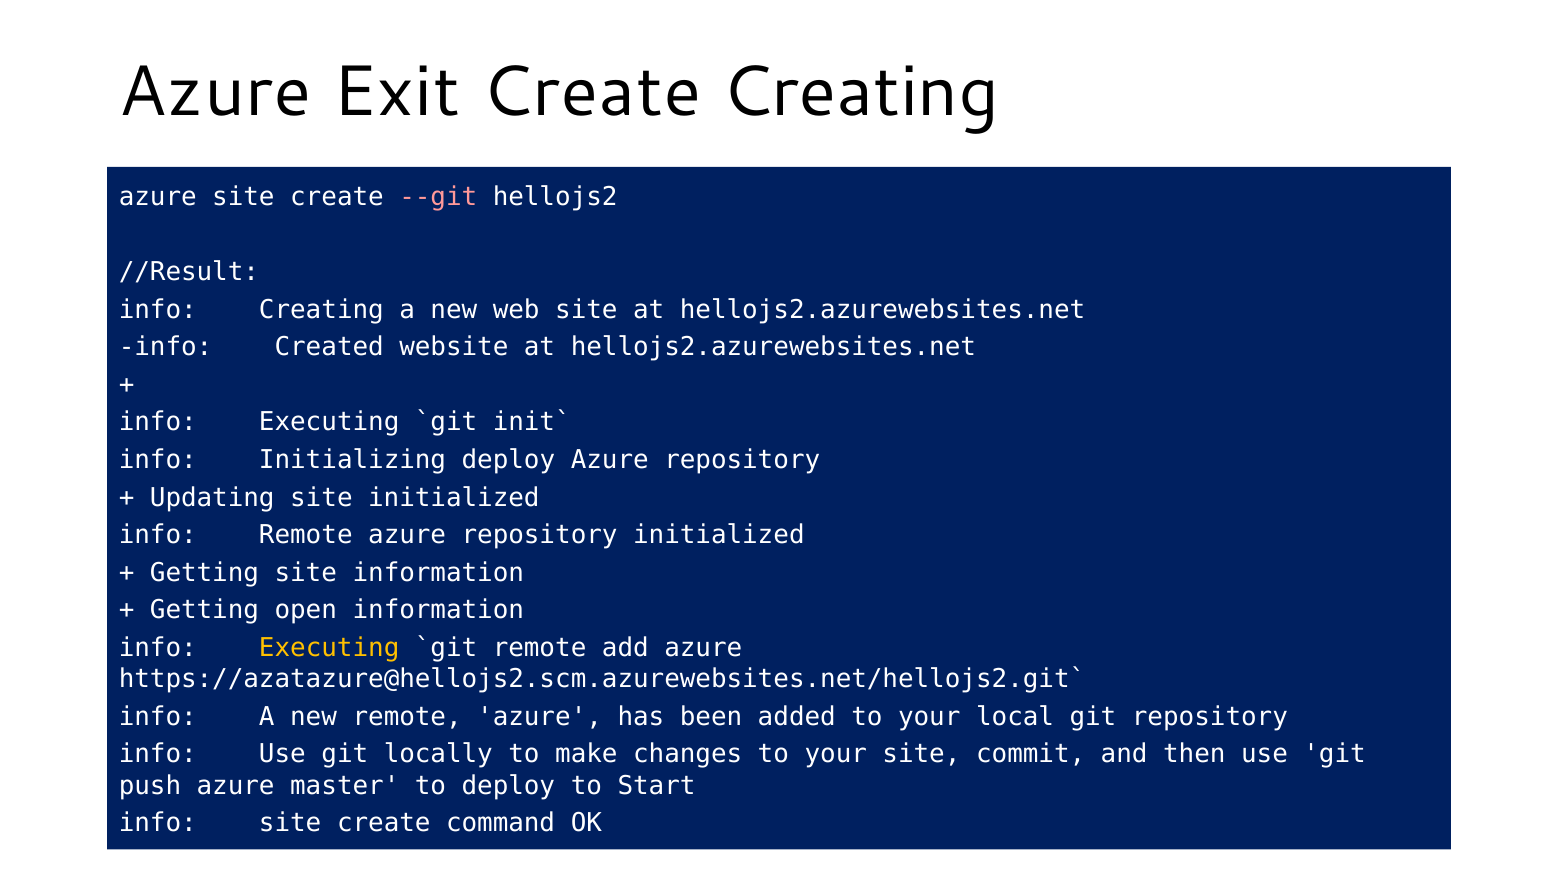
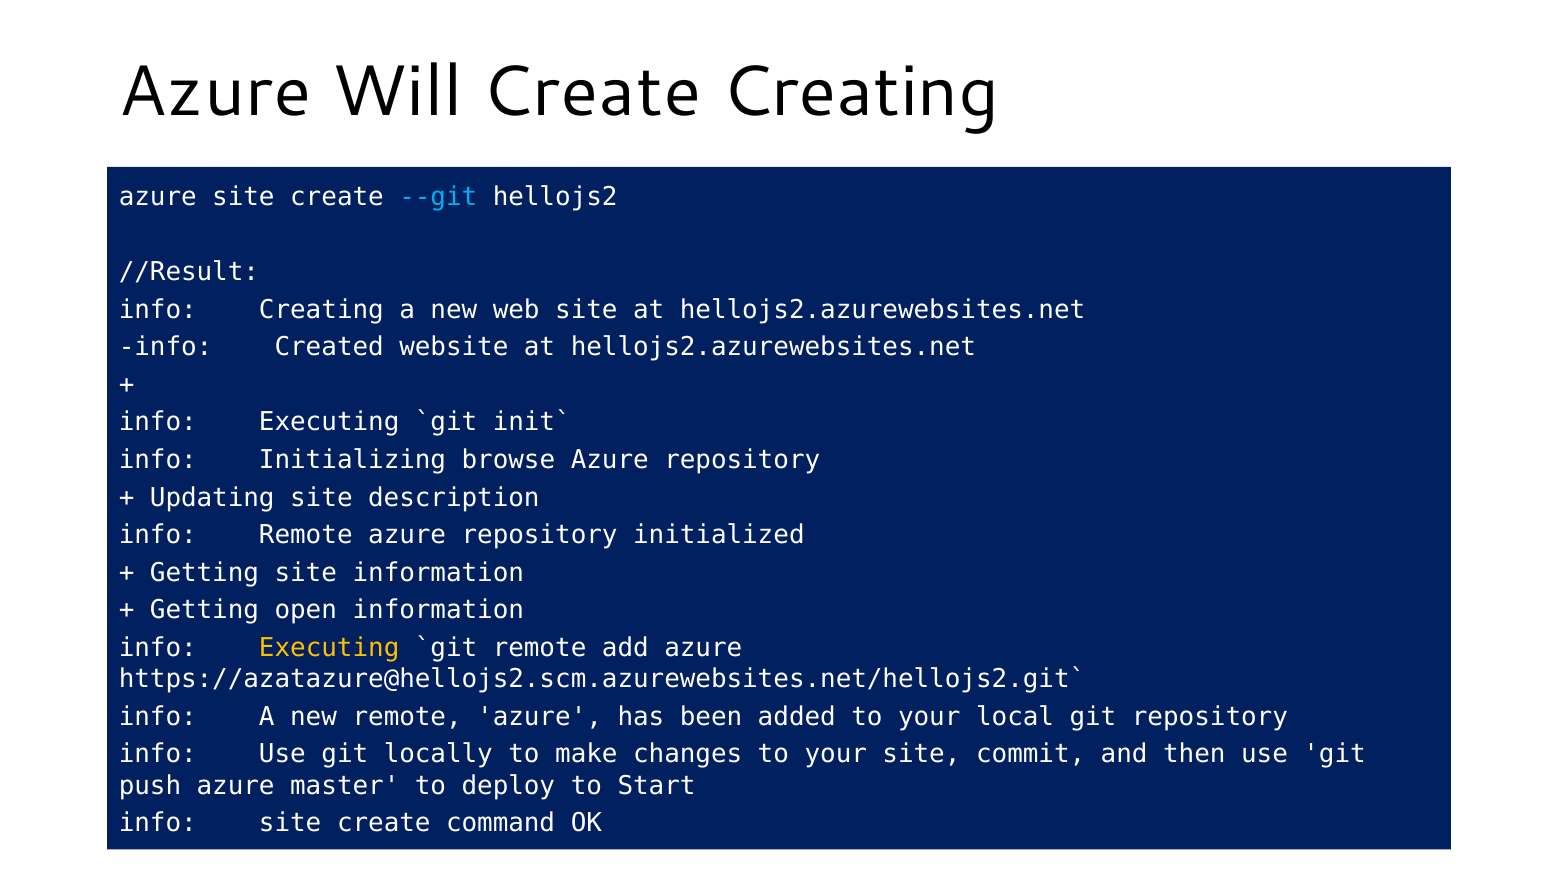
Exit: Exit -> Will
--git colour: pink -> light blue
Initializing deploy: deploy -> browse
site initialized: initialized -> description
